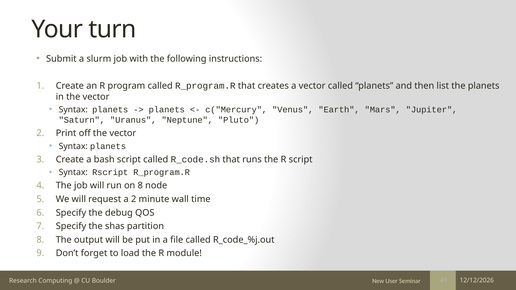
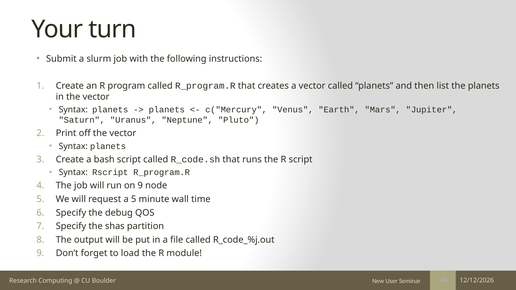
on 8: 8 -> 9
a 2: 2 -> 5
